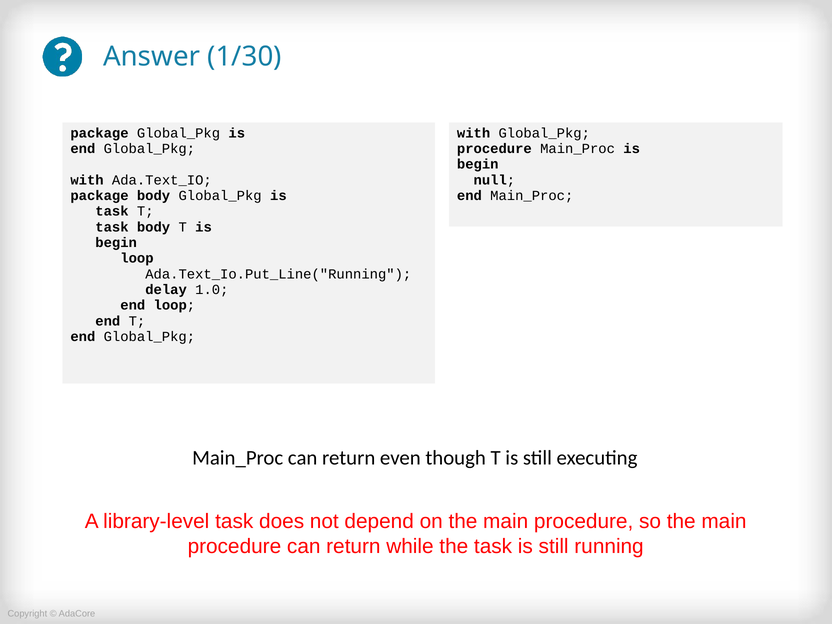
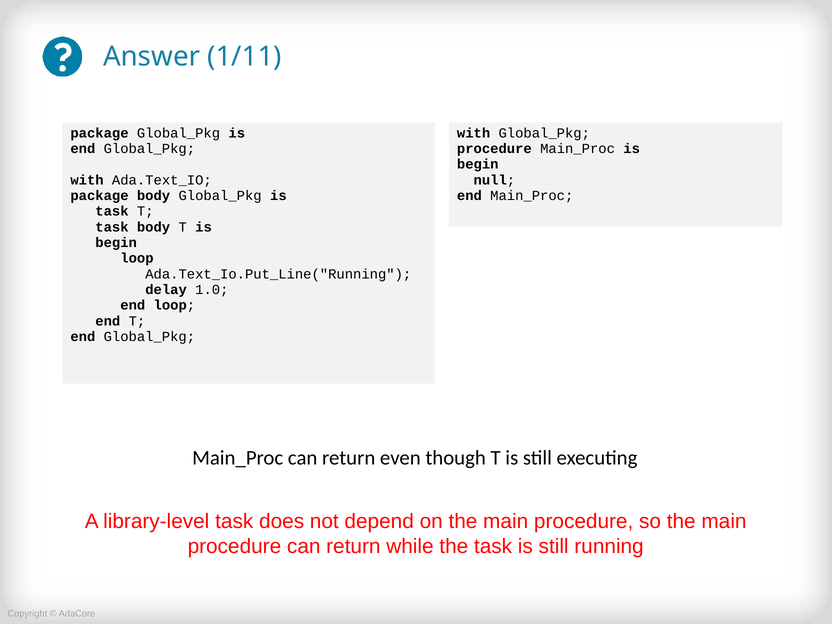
1/30: 1/30 -> 1/11
